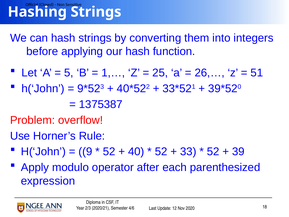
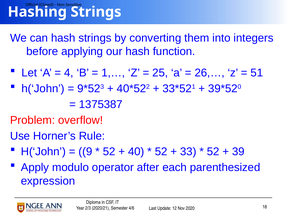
5: 5 -> 4
